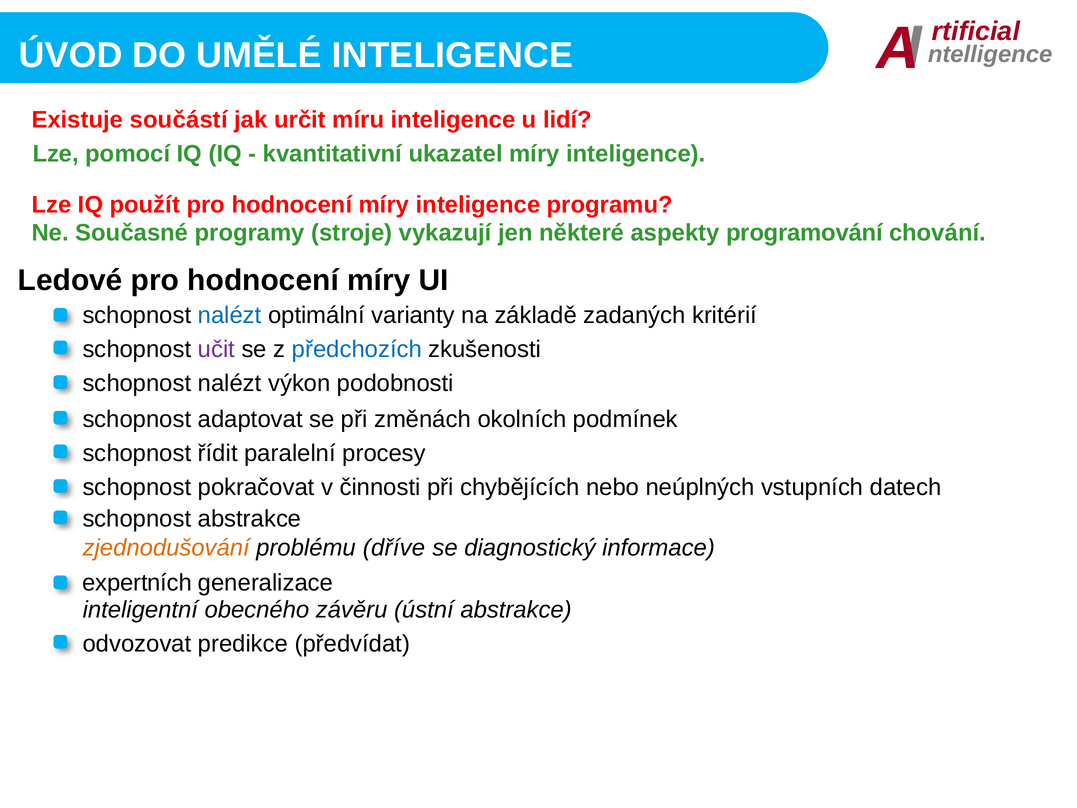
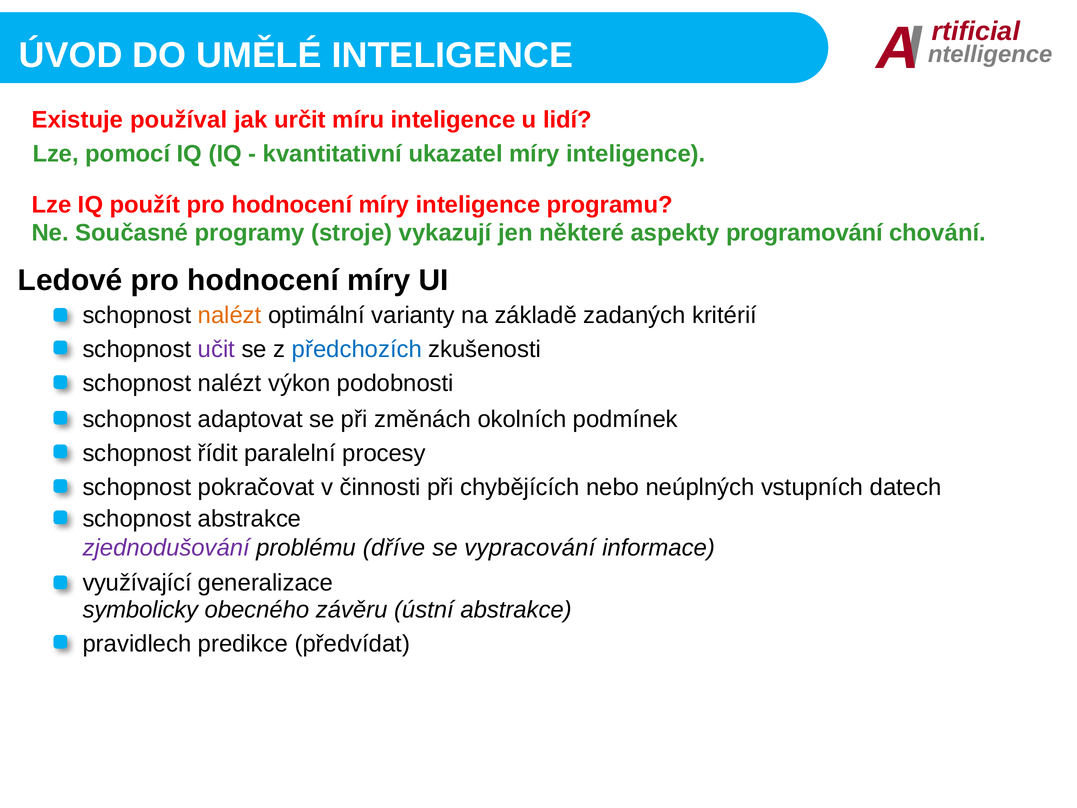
součástí: součástí -> používal
nalézt at (230, 315) colour: blue -> orange
zjednodušování colour: orange -> purple
diagnostický: diagnostický -> vypracování
expertních: expertních -> využívající
inteligentní: inteligentní -> symbolicky
odvozovat: odvozovat -> pravidlech
